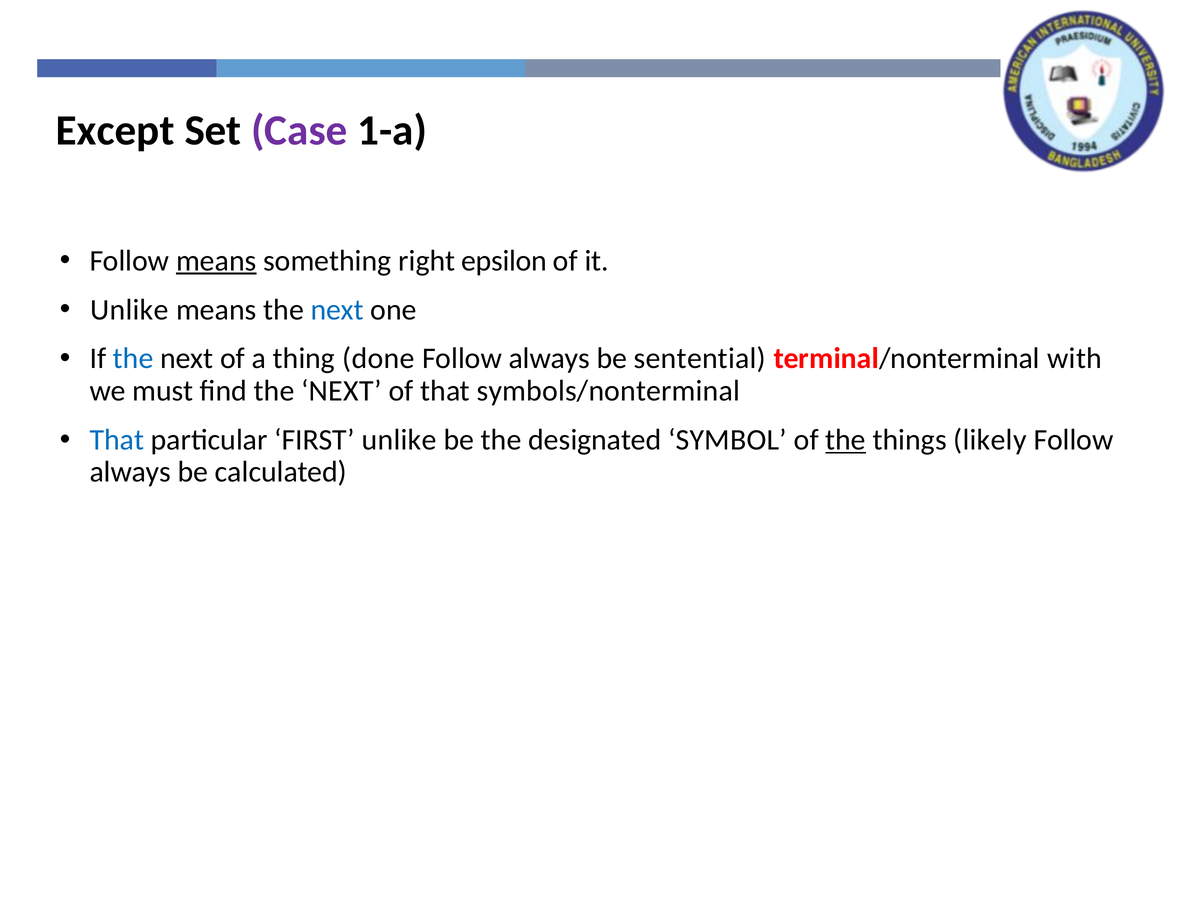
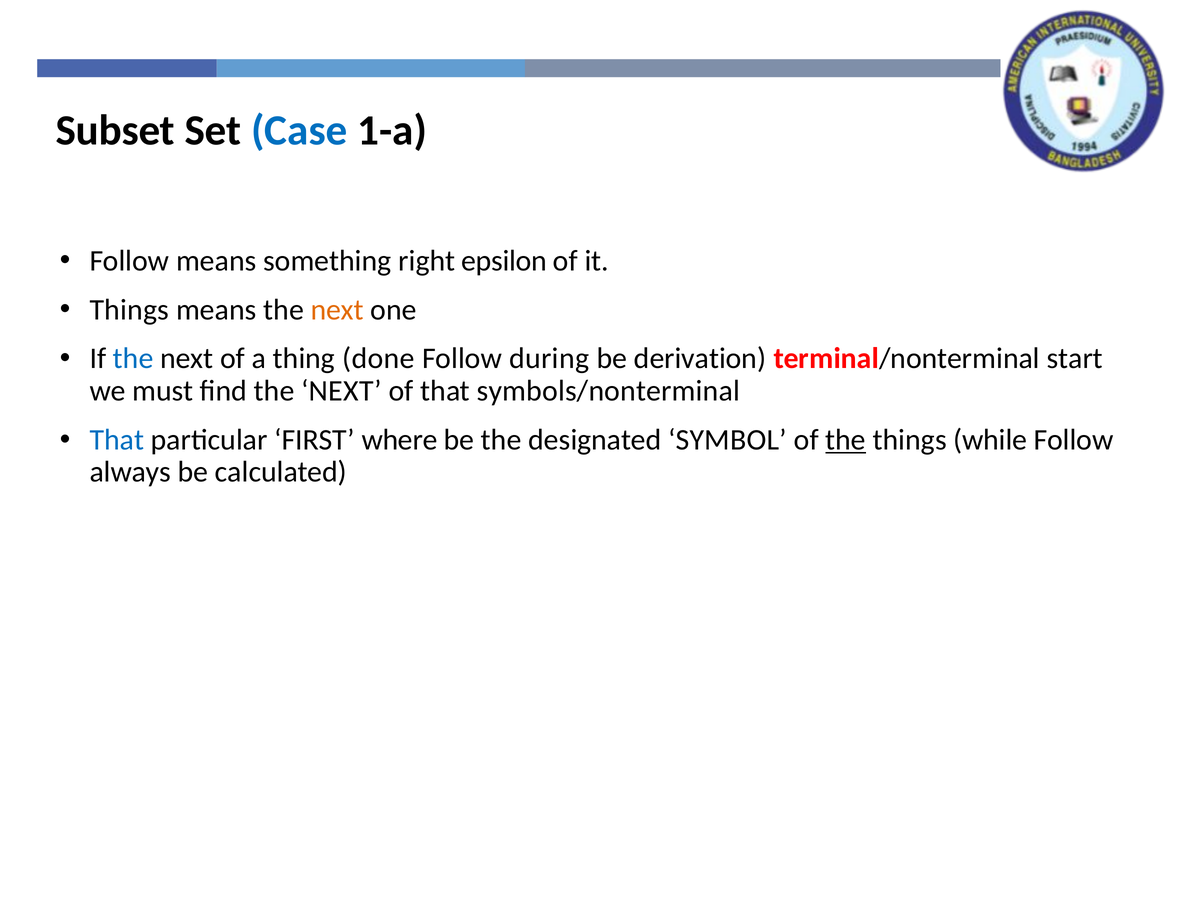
Except: Except -> Subset
Case colour: purple -> blue
means at (216, 261) underline: present -> none
Unlike at (129, 310): Unlike -> Things
next at (337, 310) colour: blue -> orange
always at (549, 359): always -> during
sentential: sentential -> derivation
with: with -> start
FIRST unlike: unlike -> where
likely: likely -> while
